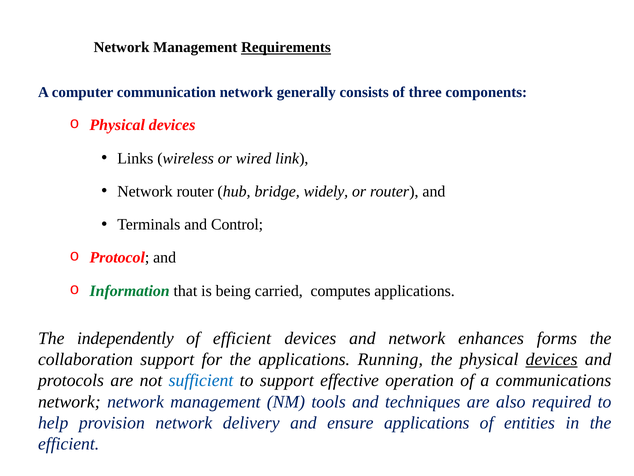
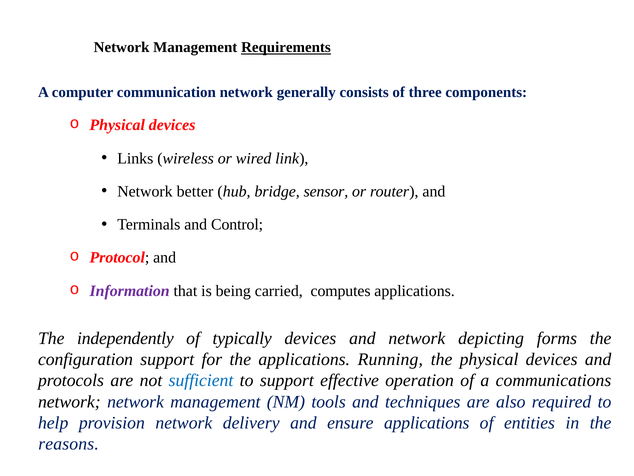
Network router: router -> better
widely: widely -> sensor
Information colour: green -> purple
of efficient: efficient -> typically
enhances: enhances -> depicting
collaboration: collaboration -> configuration
devices at (552, 359) underline: present -> none
efficient at (69, 444): efficient -> reasons
